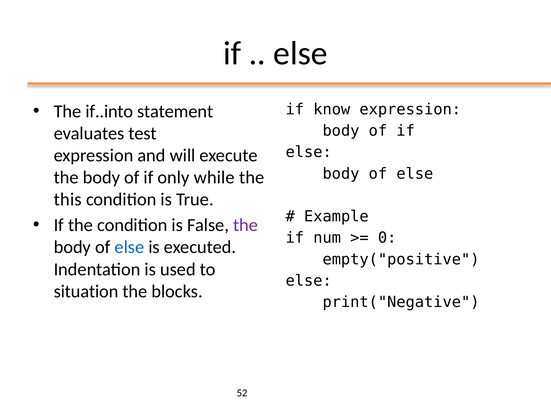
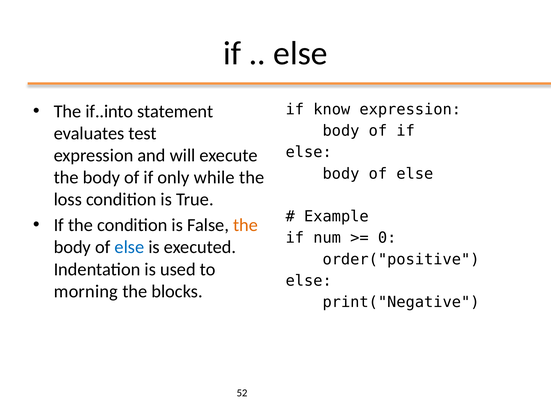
this: this -> loss
the at (246, 225) colour: purple -> orange
empty("positive: empty("positive -> order("positive
situation: situation -> morning
